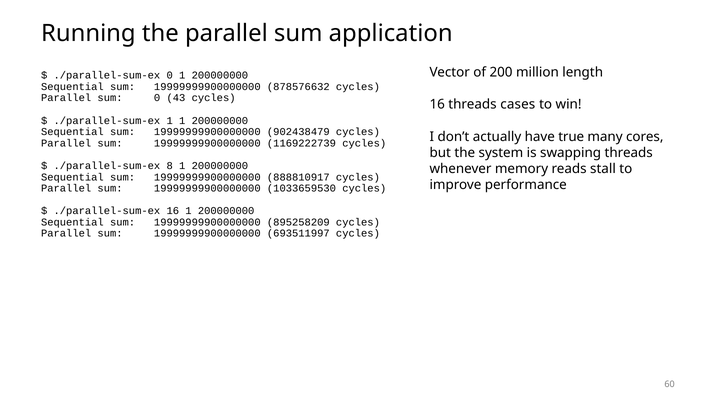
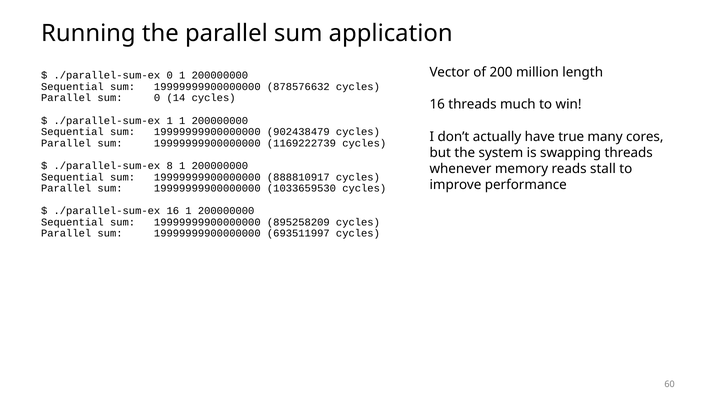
43: 43 -> 14
cases: cases -> much
